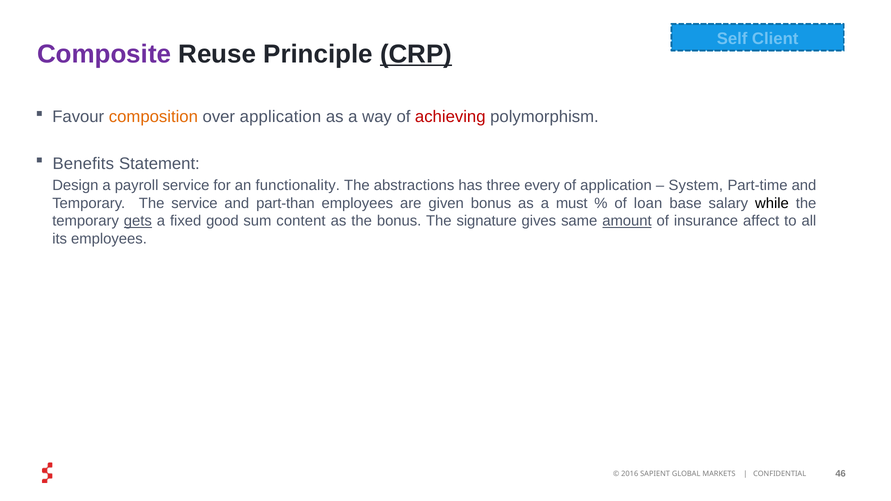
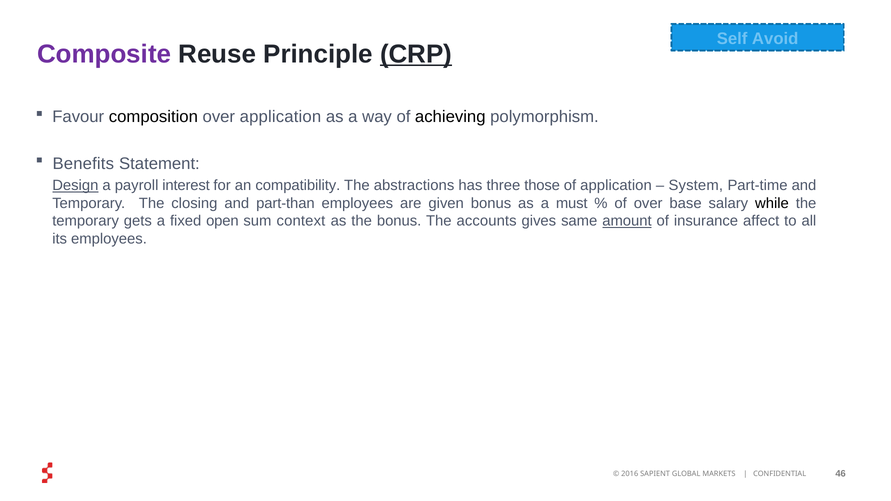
Client: Client -> Avoid
composition colour: orange -> black
achieving colour: red -> black
Design underline: none -> present
payroll service: service -> interest
functionality: functionality -> compatibility
every: every -> those
The service: service -> closing
of loan: loan -> over
gets underline: present -> none
good: good -> open
content: content -> context
signature: signature -> accounts
